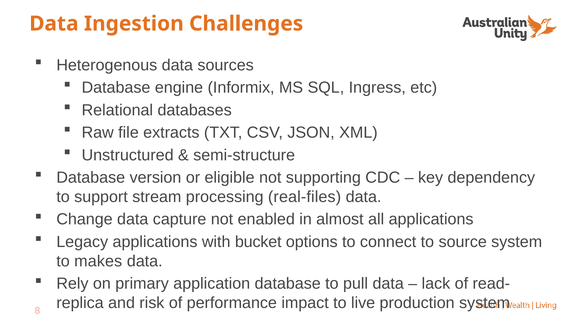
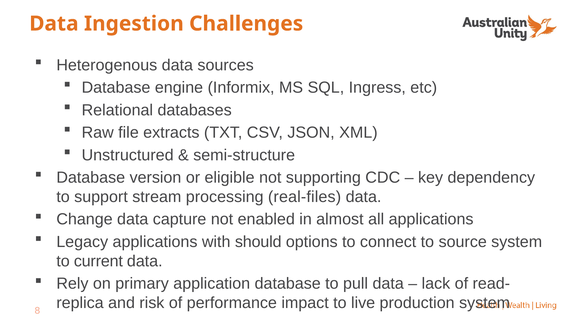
bucket: bucket -> should
makes: makes -> current
